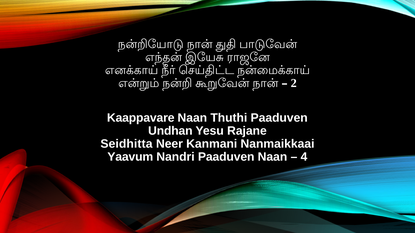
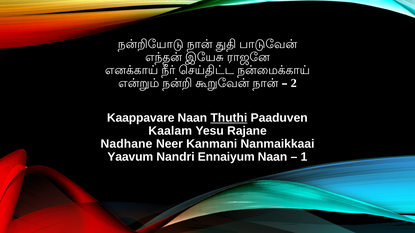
Thuthi underline: none -> present
Undhan: Undhan -> Kaalam
Seidhitta: Seidhitta -> Nadhane
Nandri Paaduven: Paaduven -> Ennaiyum
4: 4 -> 1
